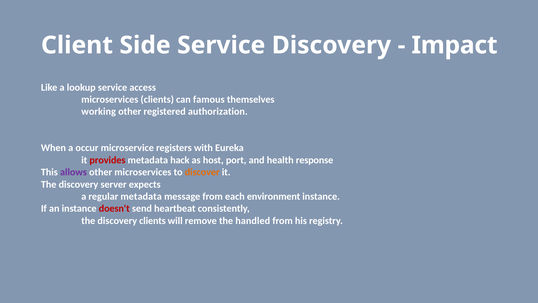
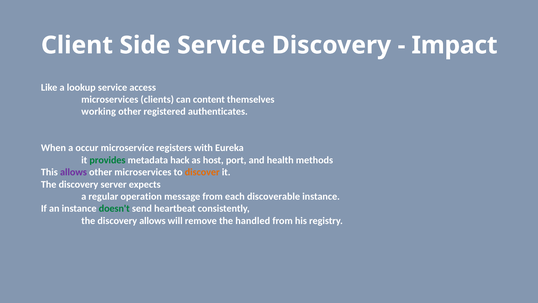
famous: famous -> content
authorization: authorization -> authenticates
provides colour: red -> green
response: response -> methods
regular metadata: metadata -> operation
environment: environment -> discoverable
doesn't colour: red -> green
discovery clients: clients -> allows
